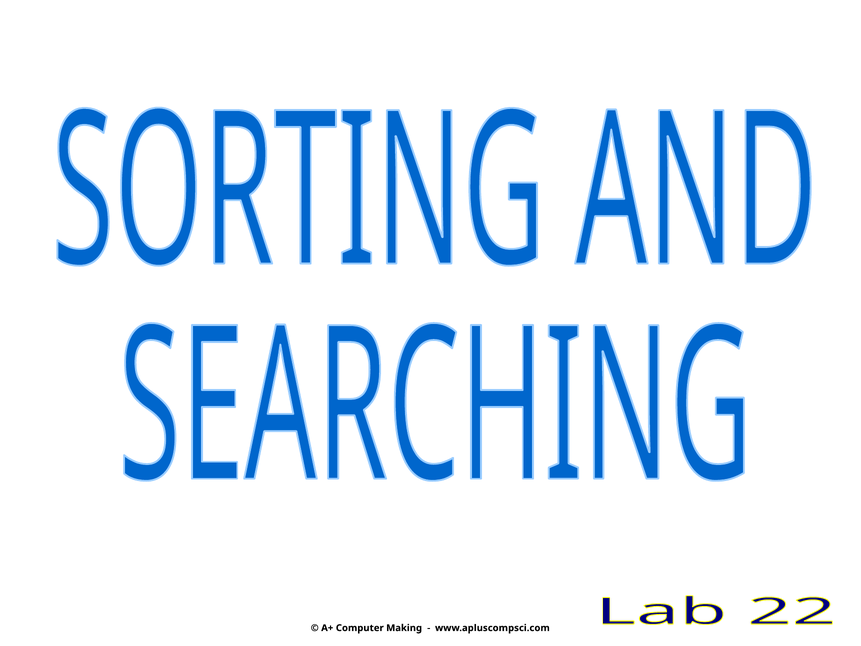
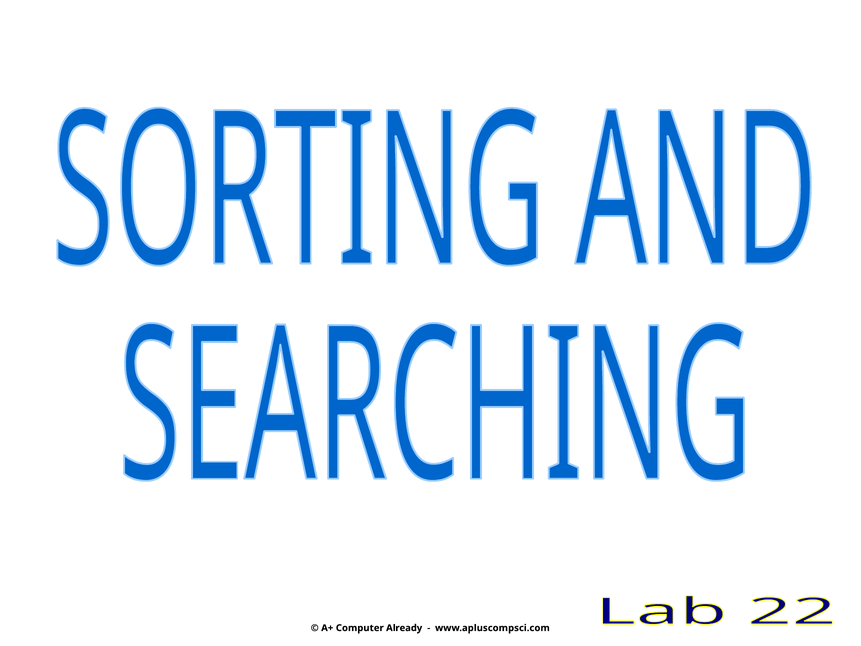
Making: Making -> Already
